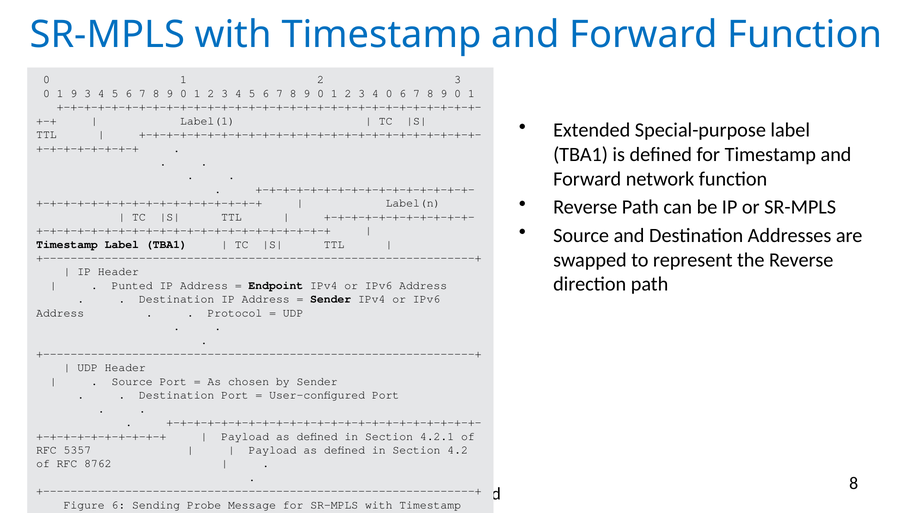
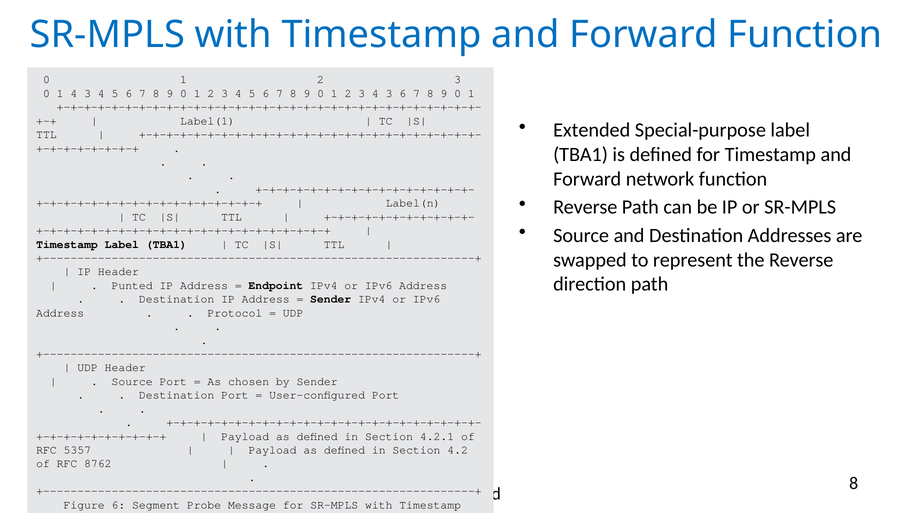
1 9: 9 -> 4
3 4 0: 0 -> 3
Sending: Sending -> Segment
